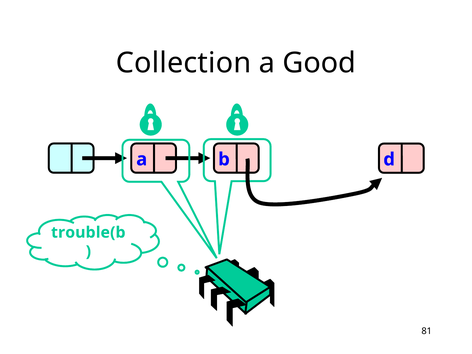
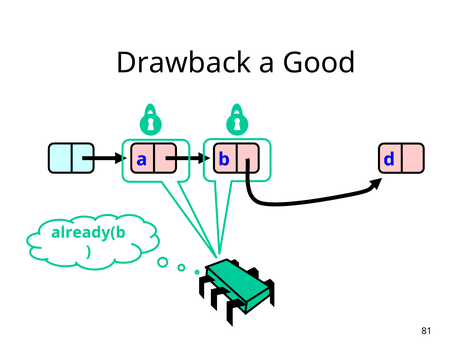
Collection: Collection -> Drawback
trouble(b: trouble(b -> already(b
